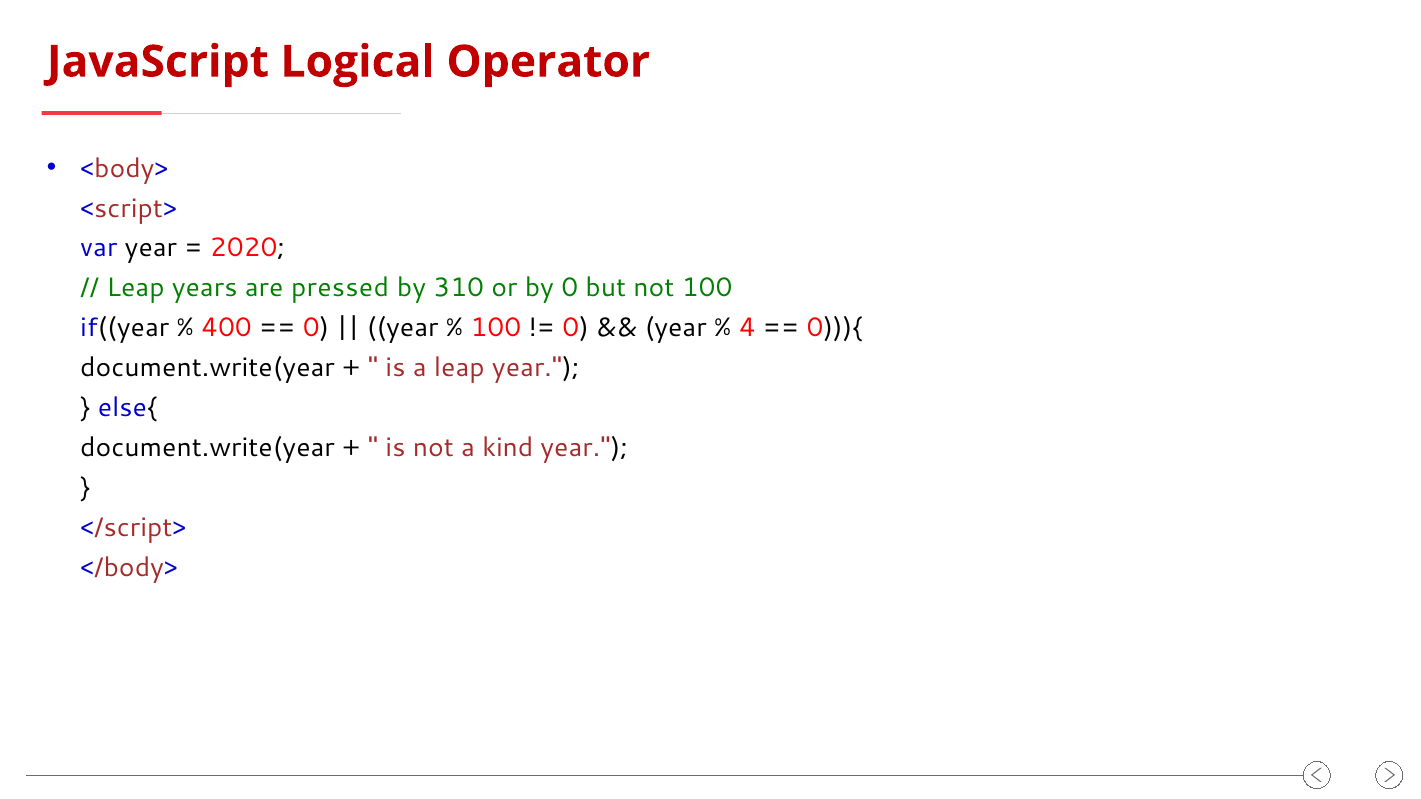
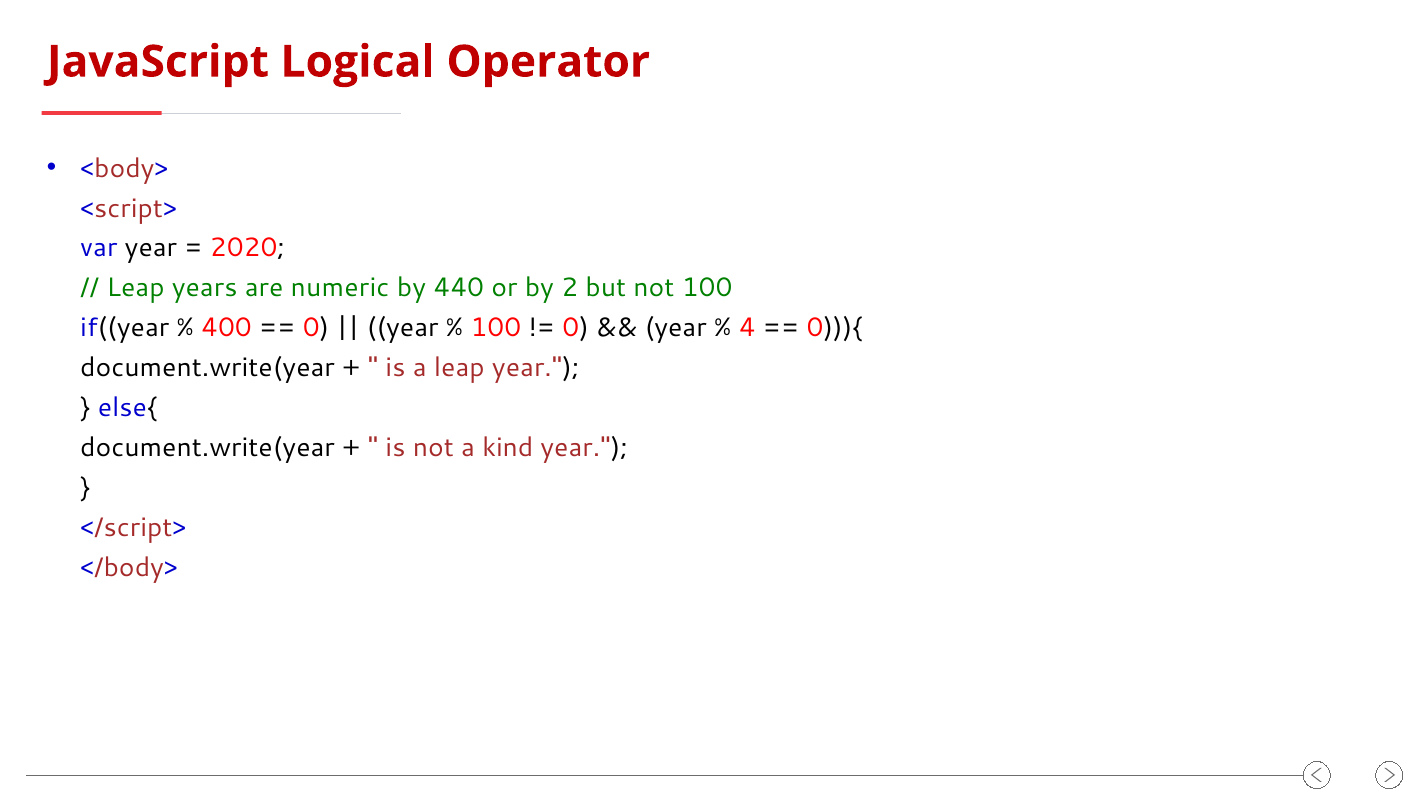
pressed: pressed -> numeric
310: 310 -> 440
by 0: 0 -> 2
